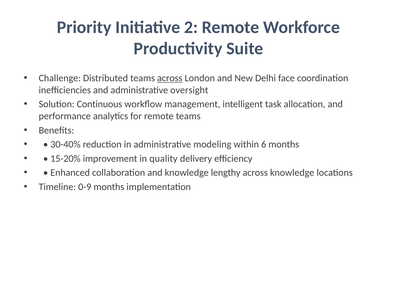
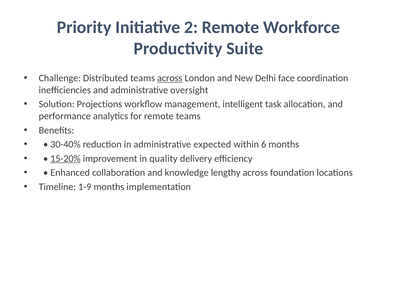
Continuous: Continuous -> Projections
modeling: modeling -> expected
15-20% underline: none -> present
across knowledge: knowledge -> foundation
0-9: 0-9 -> 1-9
